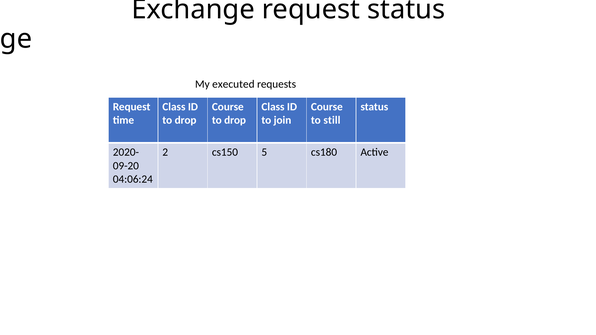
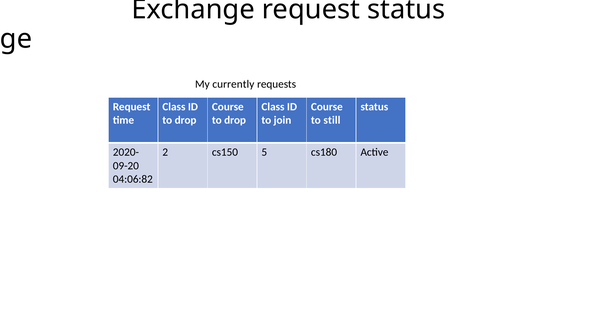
executed: executed -> currently
04:06:24: 04:06:24 -> 04:06:82
